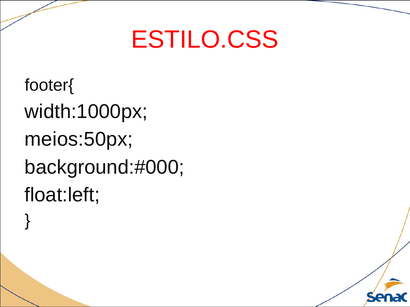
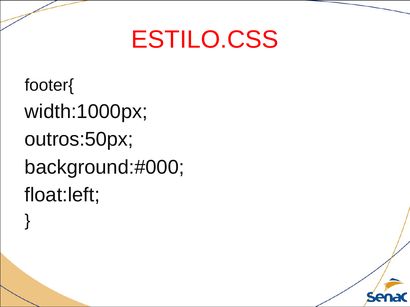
meios:50px: meios:50px -> outros:50px
